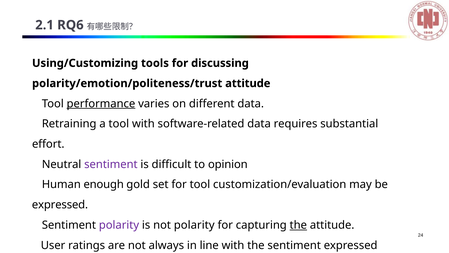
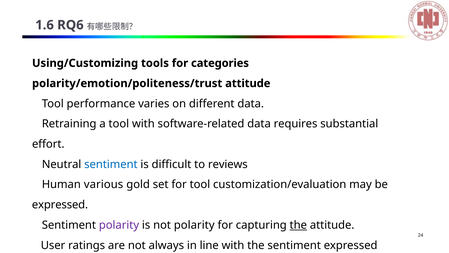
2.1: 2.1 -> 1.6
discussing: discussing -> categories
performance underline: present -> none
sentiment at (111, 164) colour: purple -> blue
opinion: opinion -> reviews
enough: enough -> various
